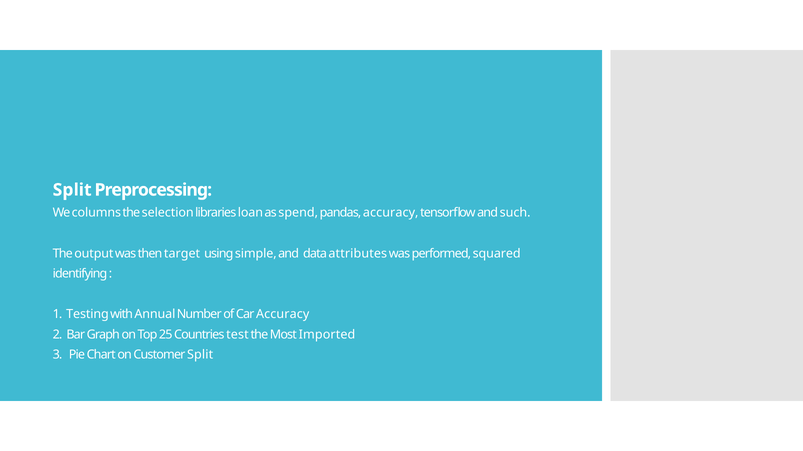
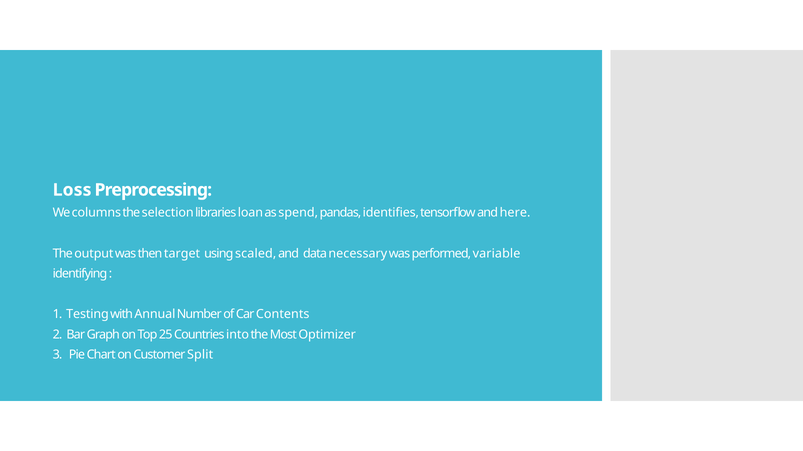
Split at (72, 190): Split -> Loss
pandas accuracy: accuracy -> identifies
such: such -> here
simple: simple -> scaled
attributes: attributes -> necessary
squared: squared -> variable
Car Accuracy: Accuracy -> Contents
test: test -> into
Imported: Imported -> Optimizer
